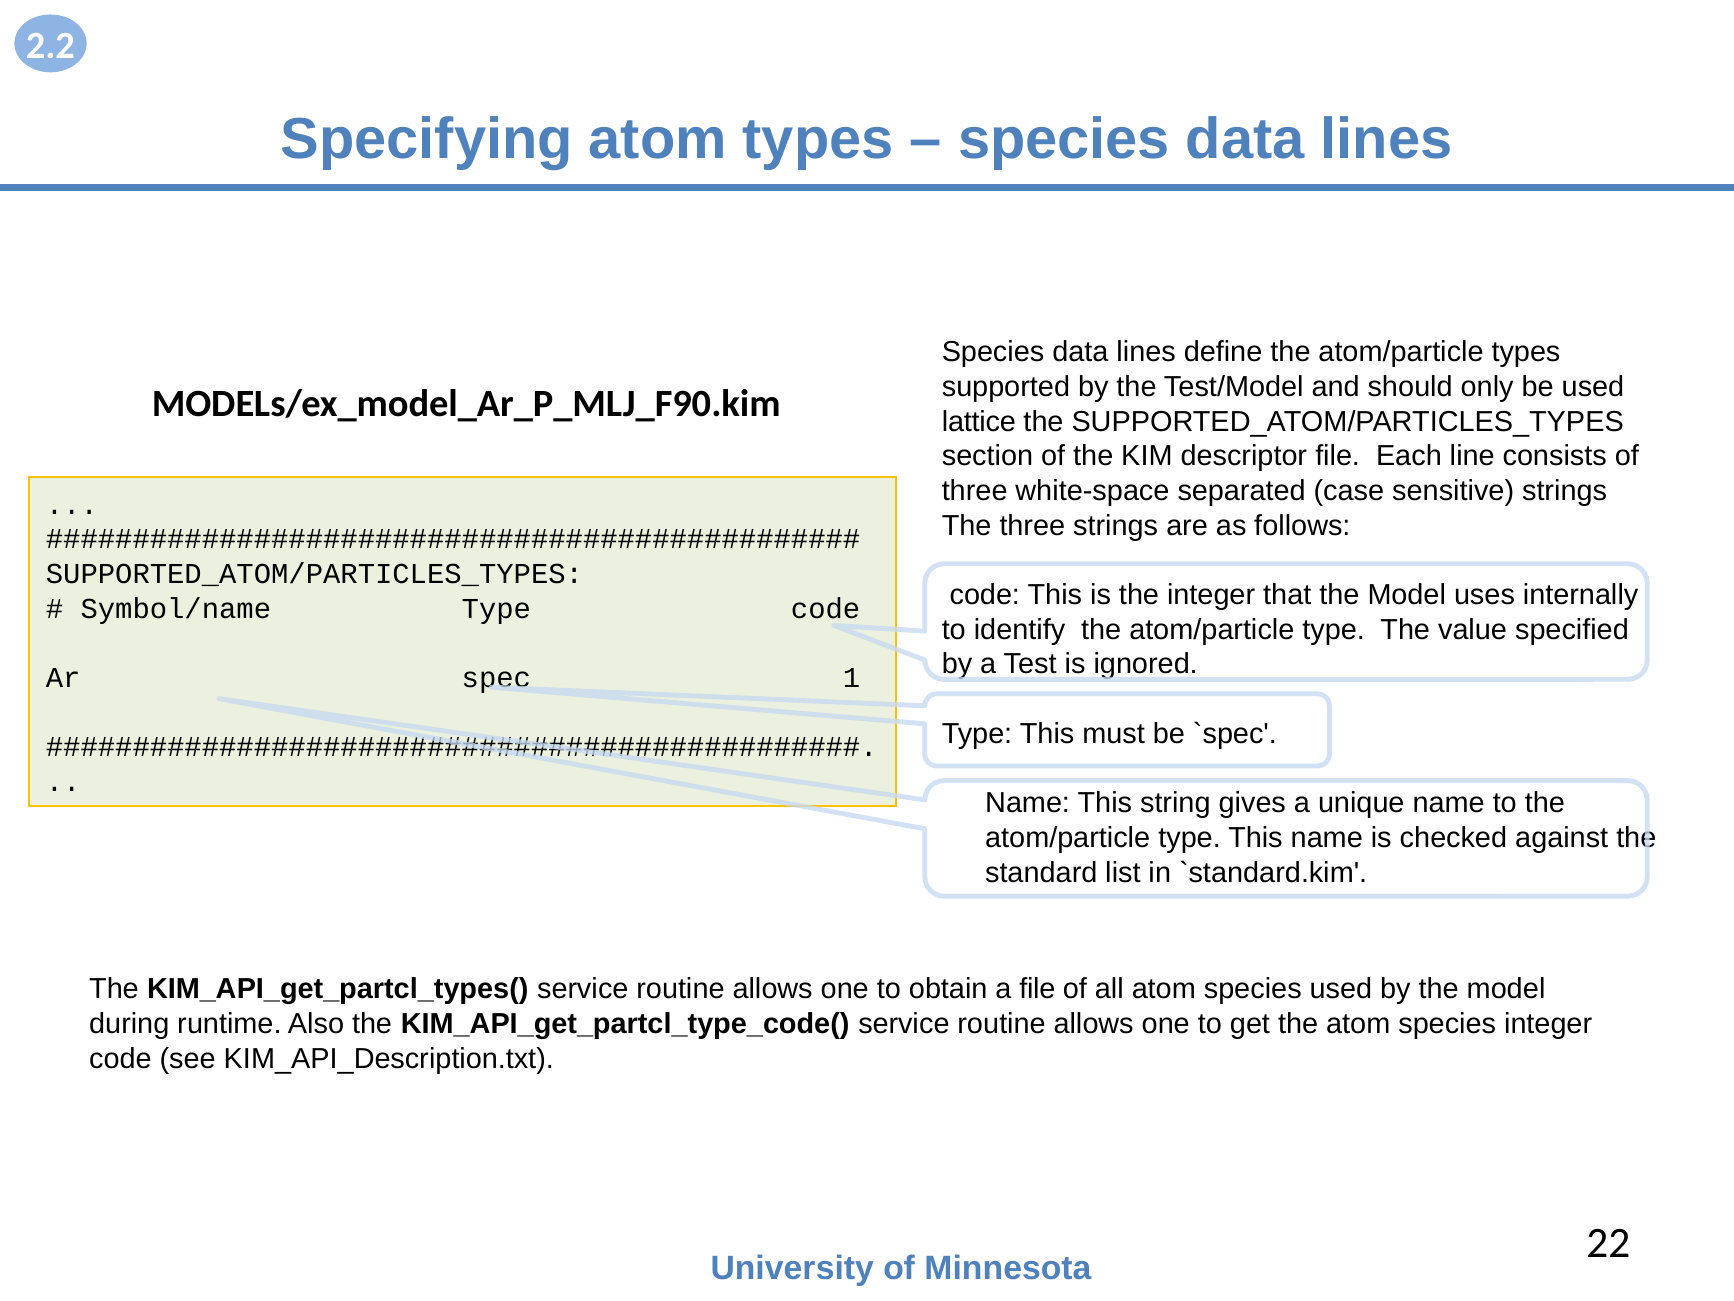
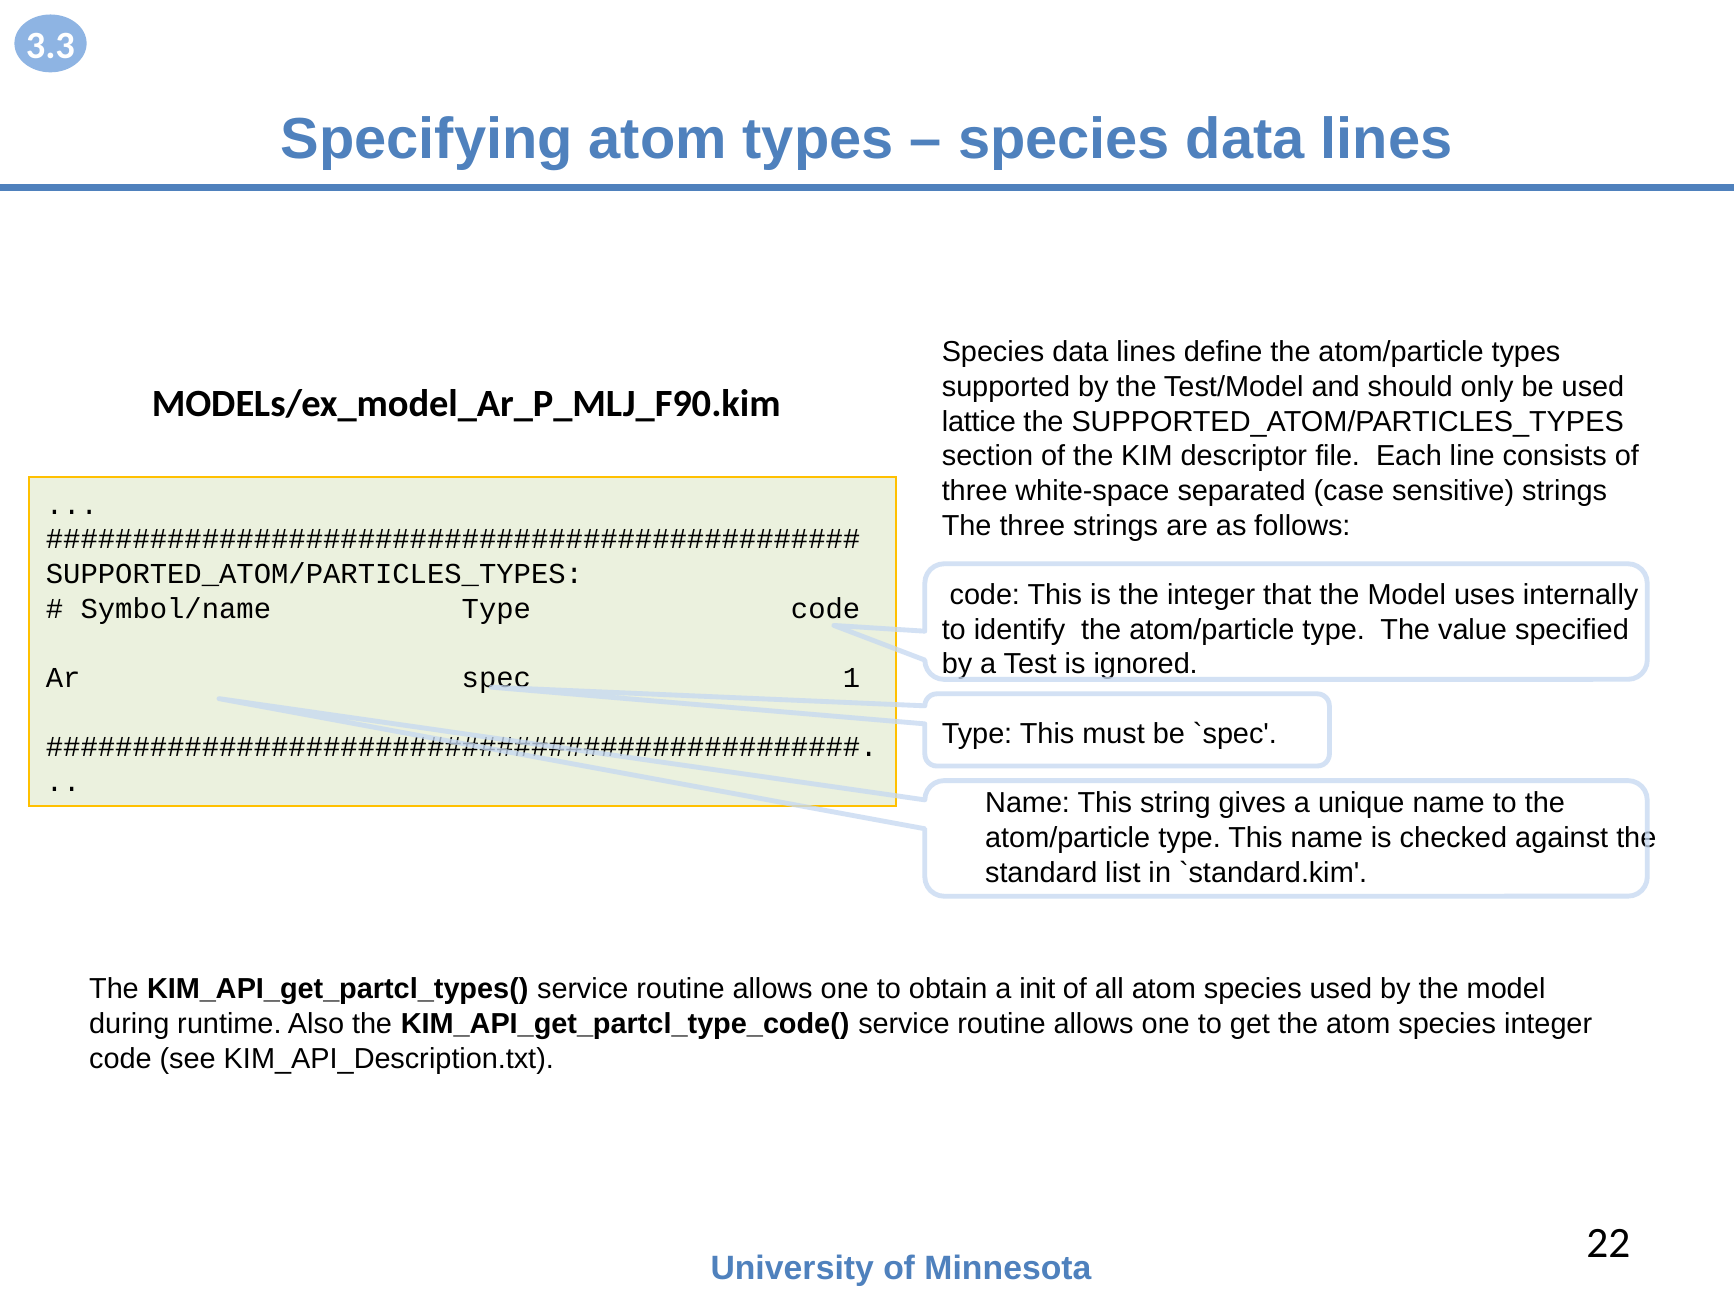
2.2: 2.2 -> 3.3
a file: file -> init
